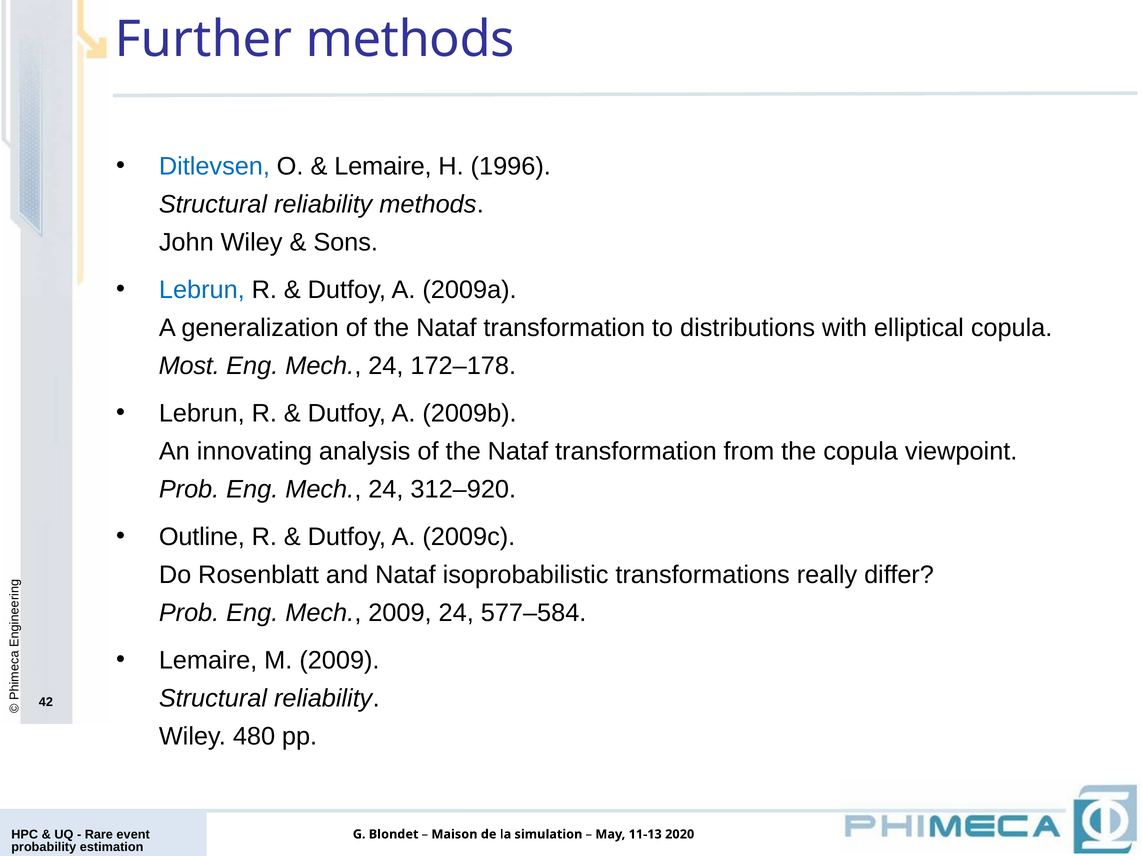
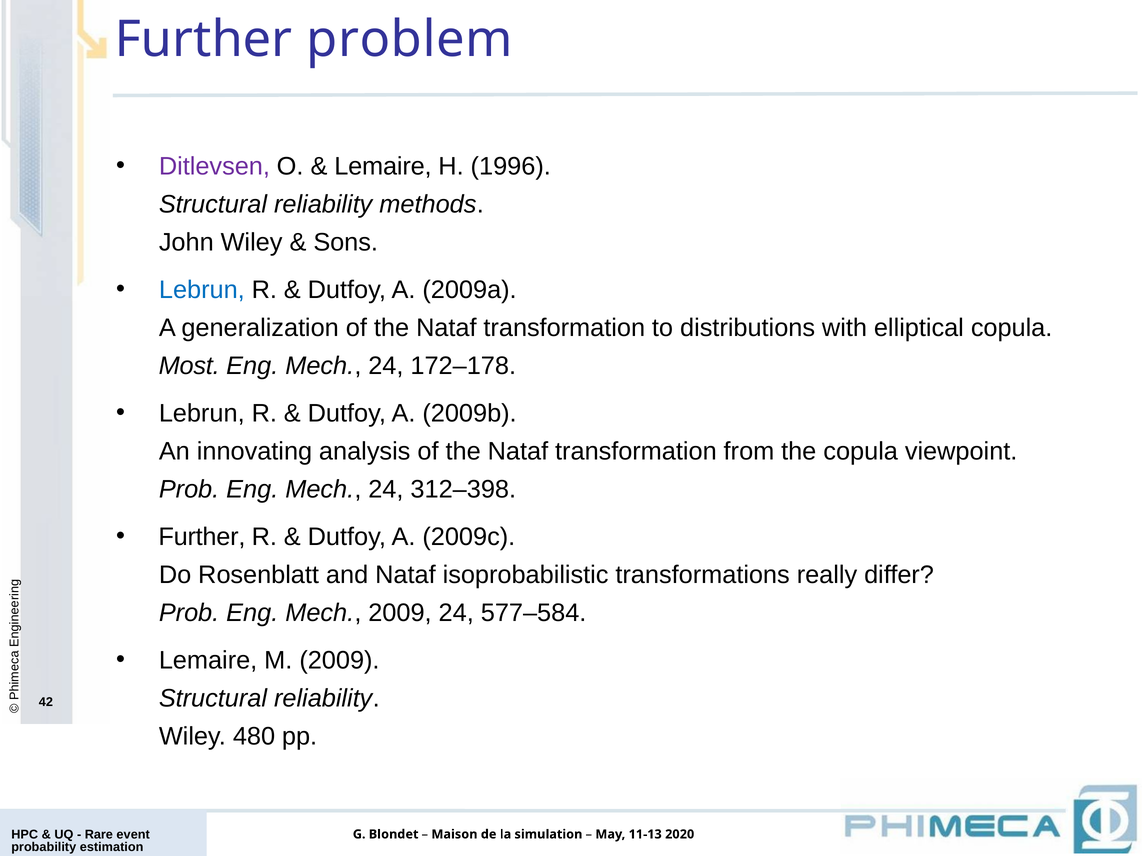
Further methods: methods -> problem
Ditlevsen colour: blue -> purple
312–920: 312–920 -> 312–398
Outline at (202, 537): Outline -> Further
